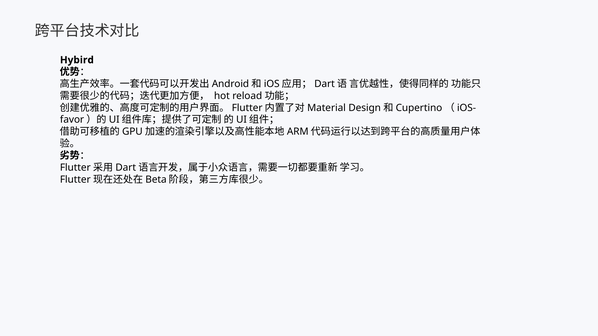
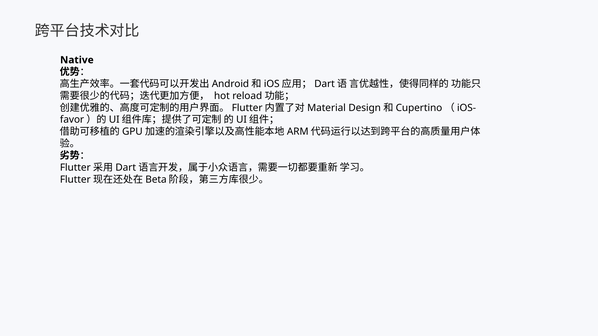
Hybird: Hybird -> Native
